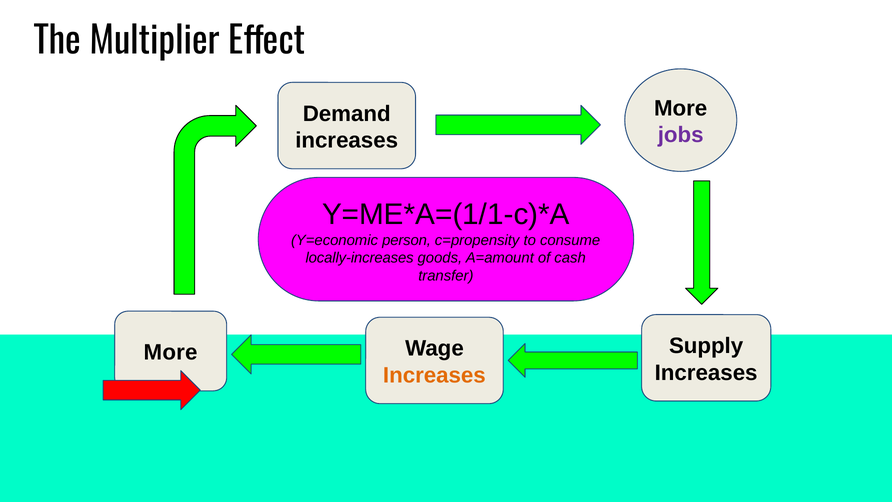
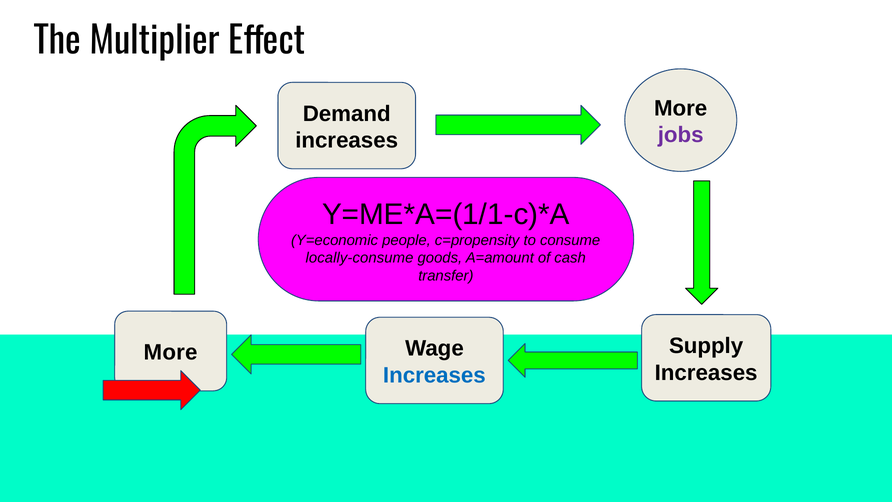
person: person -> people
locally-increases: locally-increases -> locally-consume
Increases at (434, 375) colour: orange -> blue
